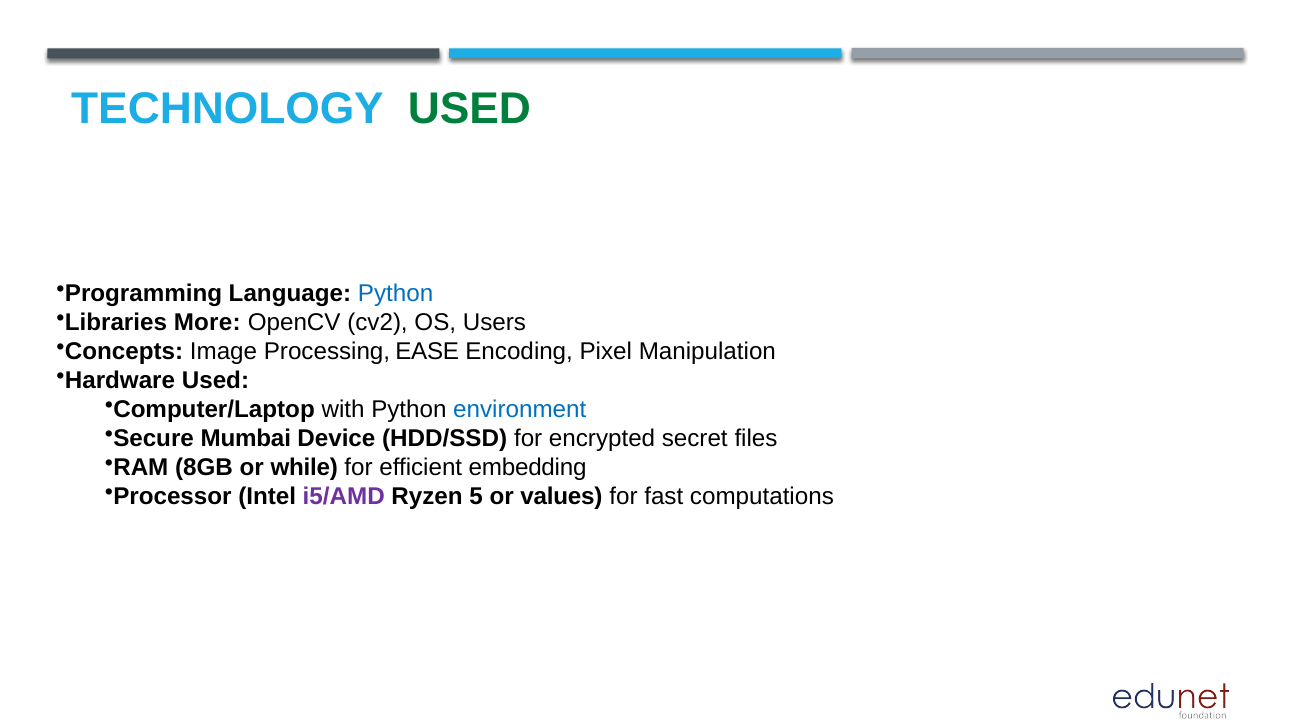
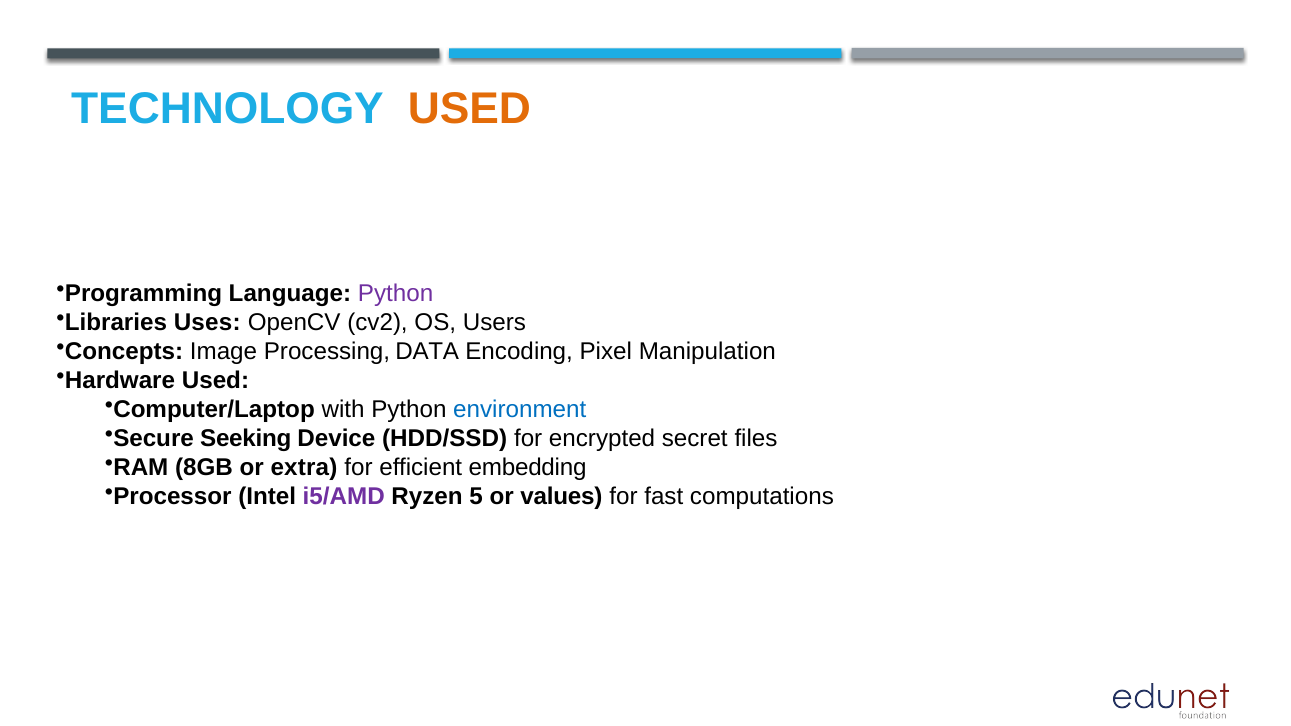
USED at (469, 109) colour: green -> orange
Python at (396, 293) colour: blue -> purple
More: More -> Uses
EASE: EASE -> DATA
Mumbai: Mumbai -> Seeking
while: while -> extra
